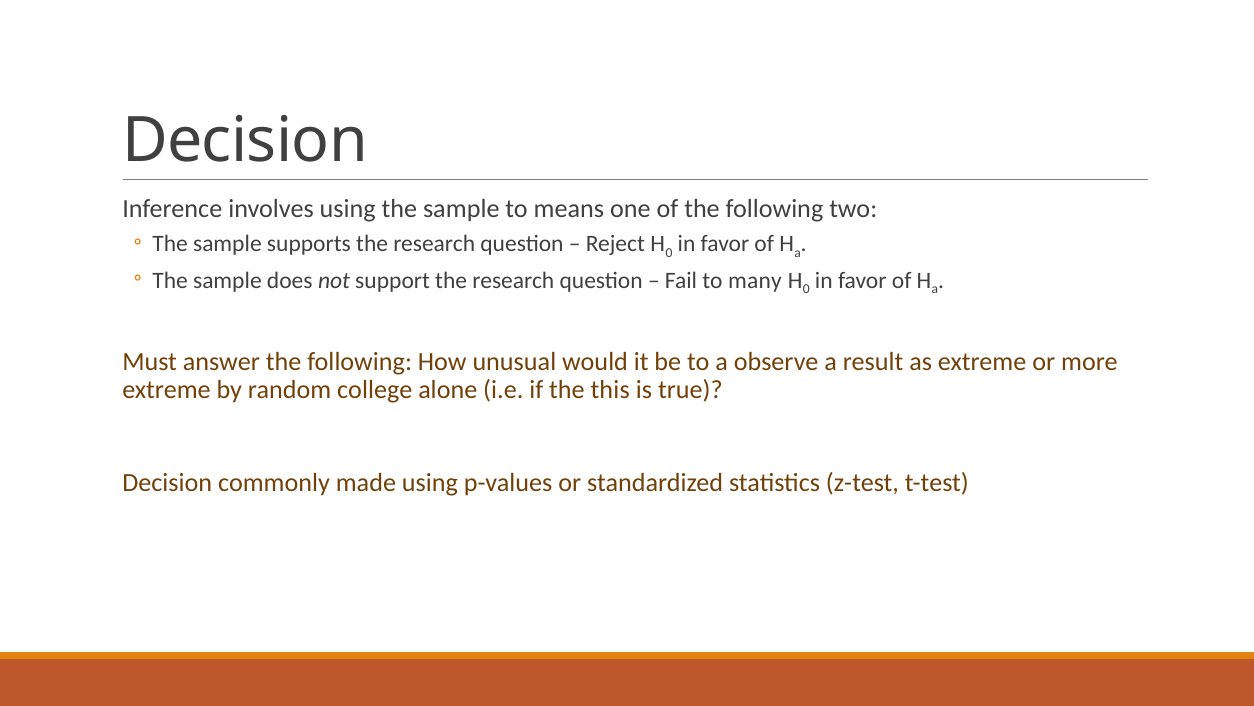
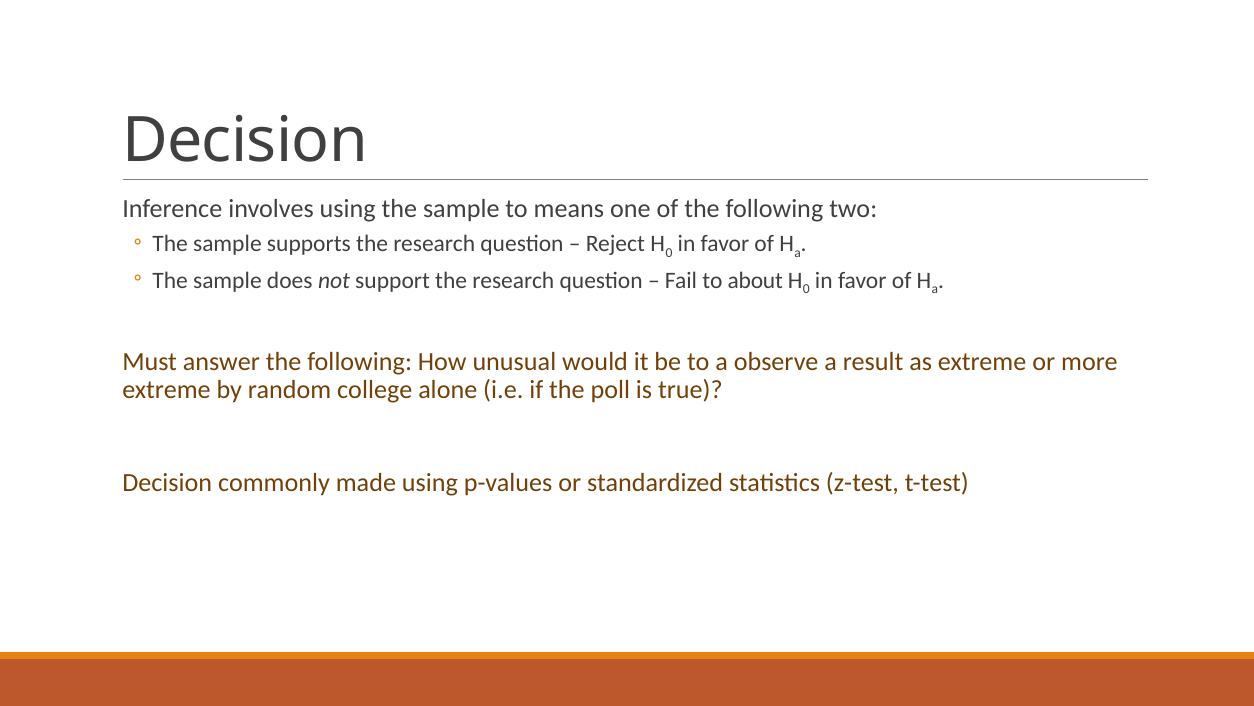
many: many -> about
this: this -> poll
